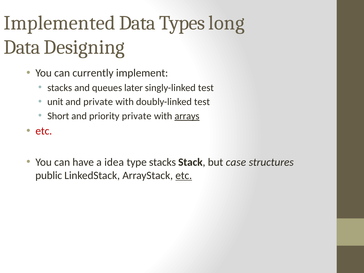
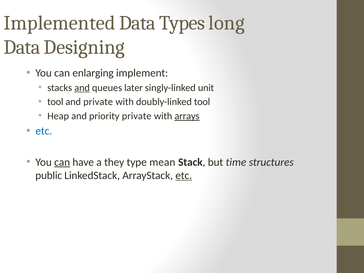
currently: currently -> enlarging
and at (82, 88) underline: none -> present
singly-linked test: test -> unit
unit at (55, 102): unit -> tool
doubly-linked test: test -> tool
Short: Short -> Heap
etc at (44, 131) colour: red -> blue
can at (62, 162) underline: none -> present
idea: idea -> they
type stacks: stacks -> mean
case: case -> time
